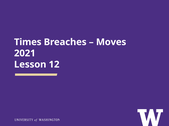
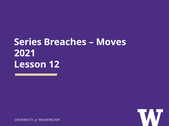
Times: Times -> Series
